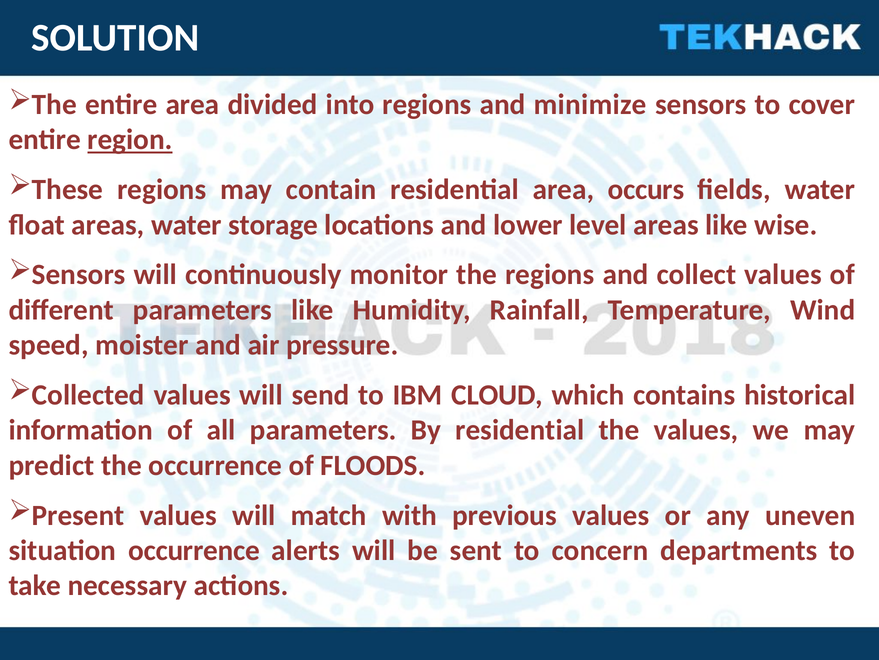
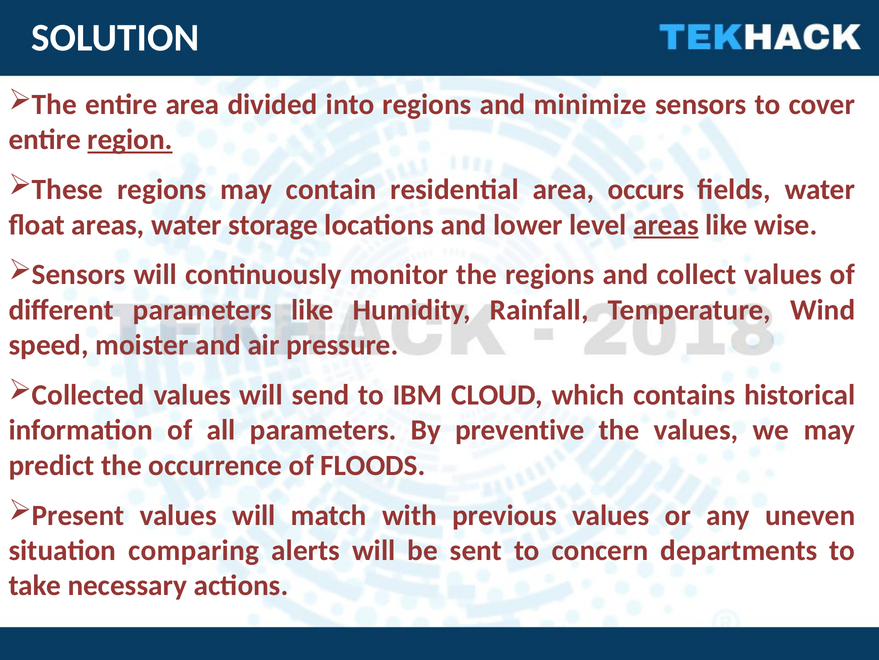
areas at (666, 225) underline: none -> present
By residential: residential -> preventive
situation occurrence: occurrence -> comparing
